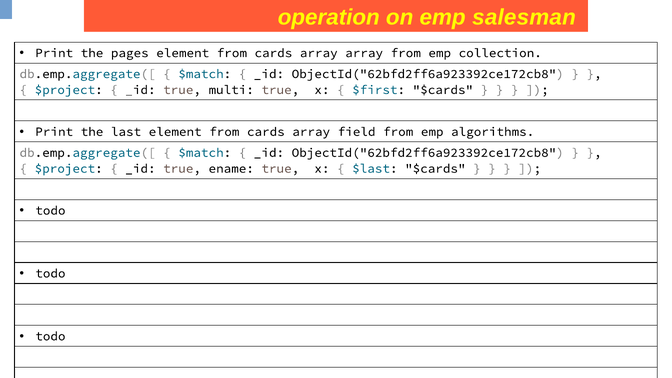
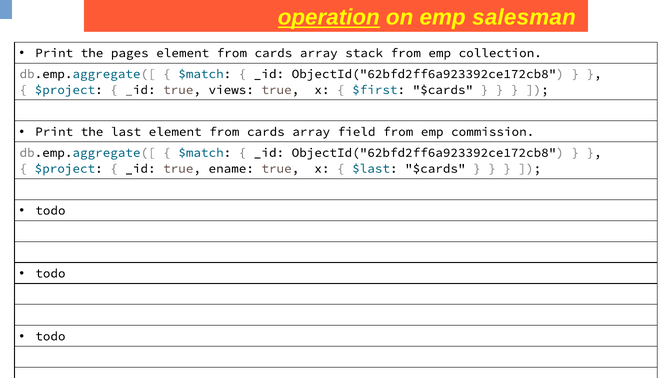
operation underline: none -> present
array array: array -> stack
multi: multi -> views
algorithms: algorithms -> commission
